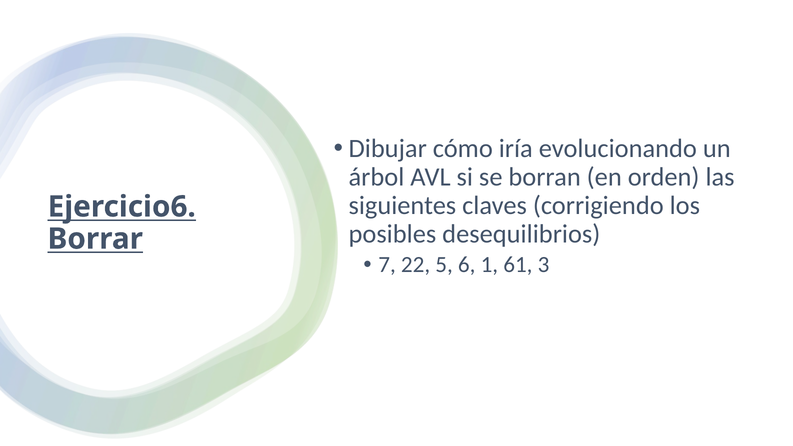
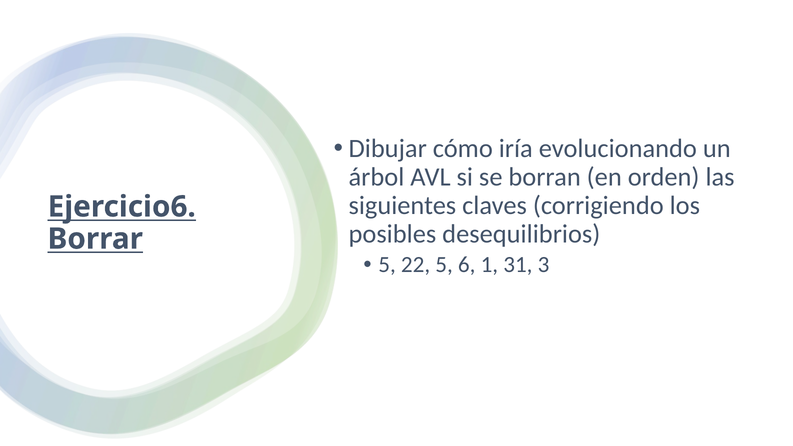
7 at (387, 265): 7 -> 5
61: 61 -> 31
